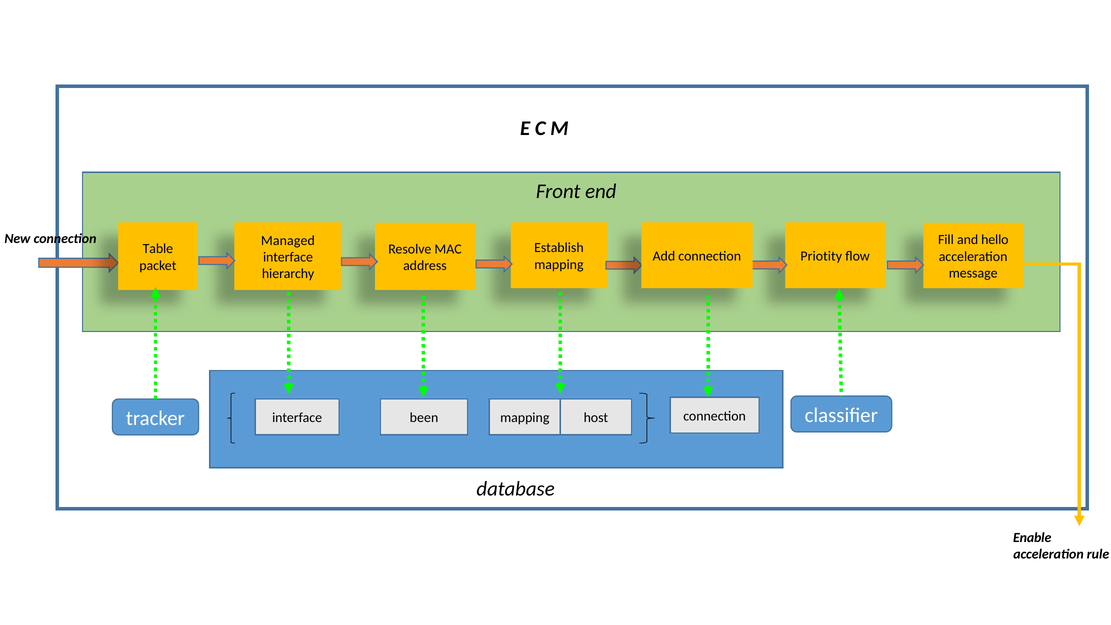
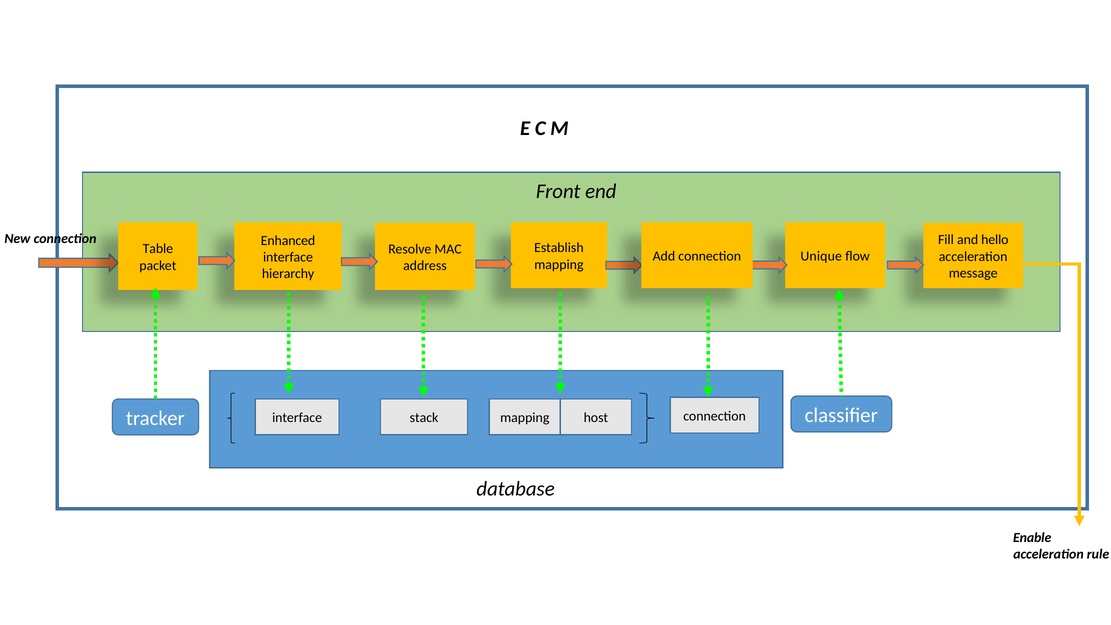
Managed: Managed -> Enhanced
Priotity: Priotity -> Unique
been: been -> stack
